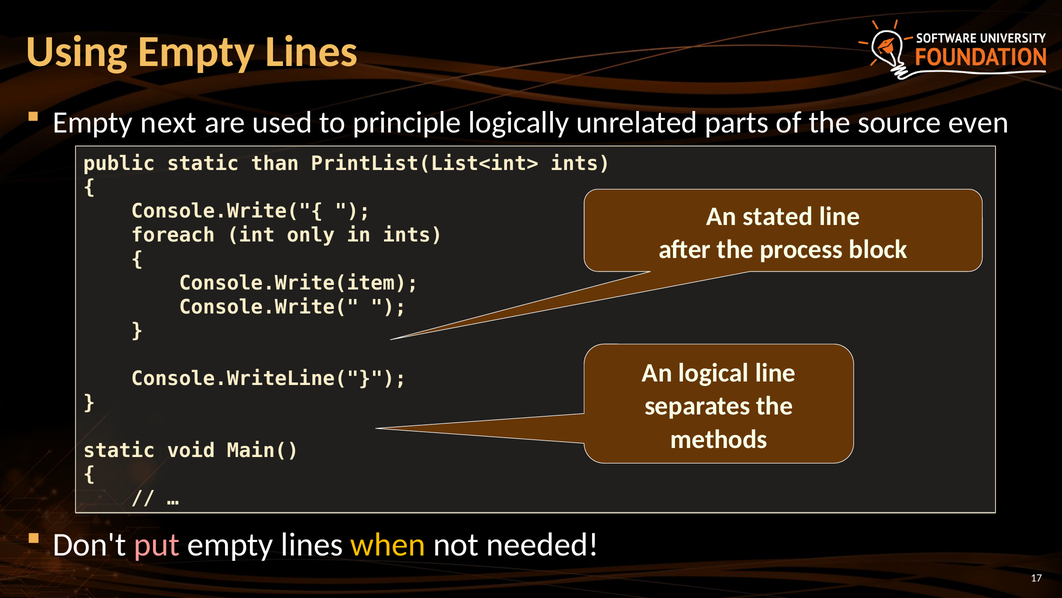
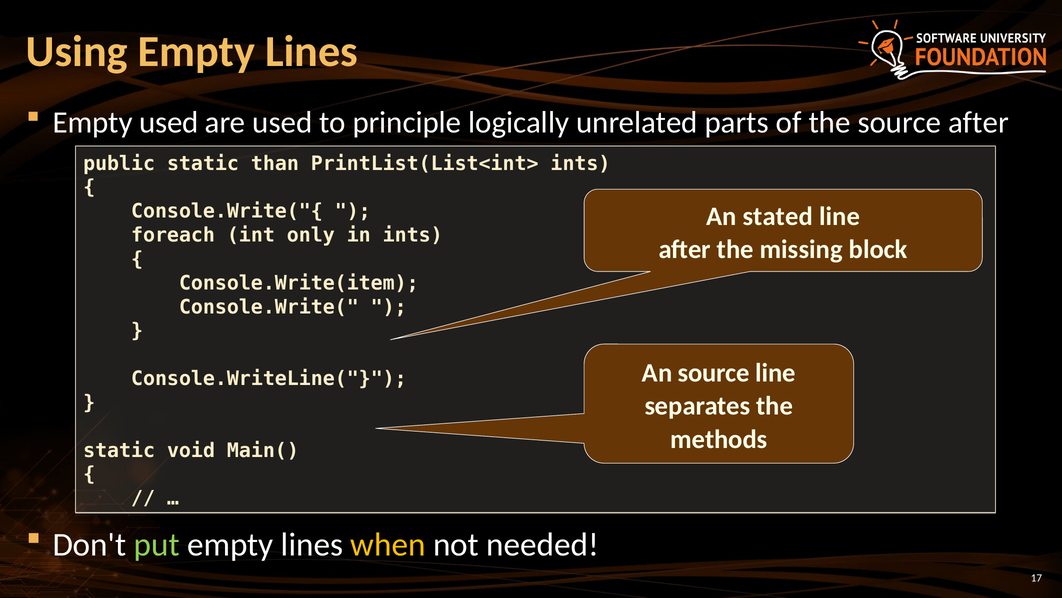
Empty next: next -> used
source even: even -> after
process: process -> missing
An logical: logical -> source
put colour: pink -> light green
